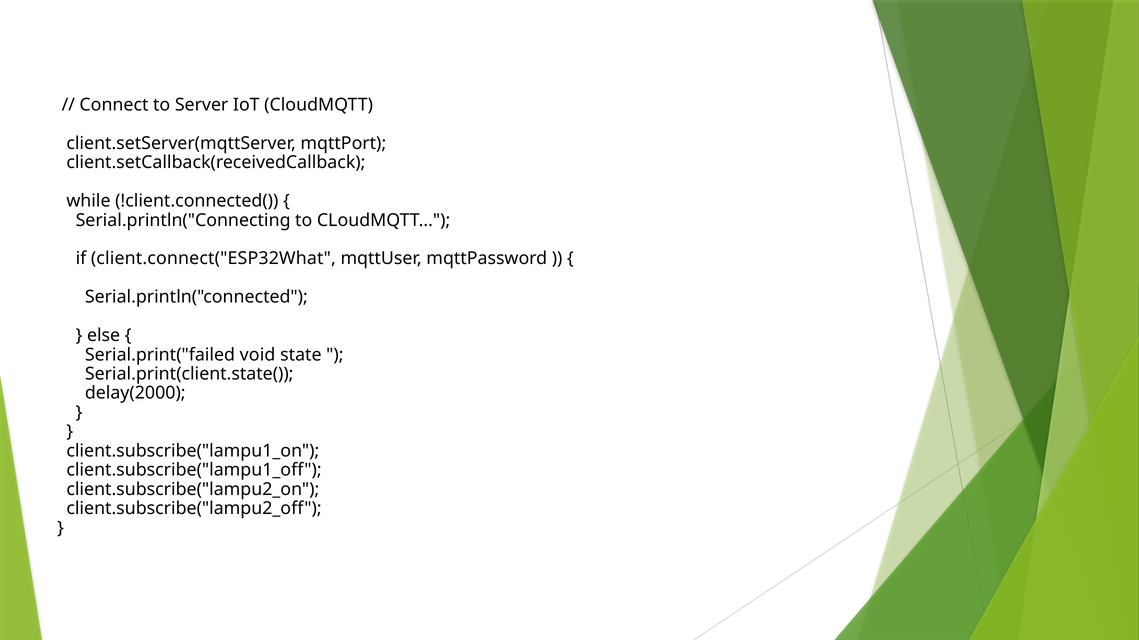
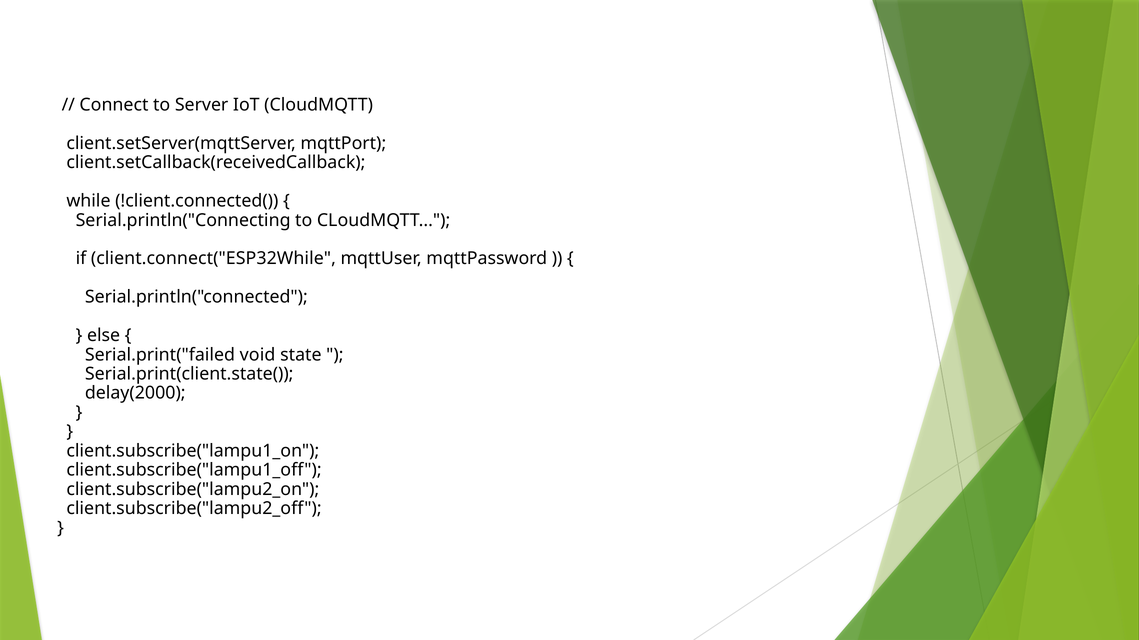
client.connect("ESP32What: client.connect("ESP32What -> client.connect("ESP32While
